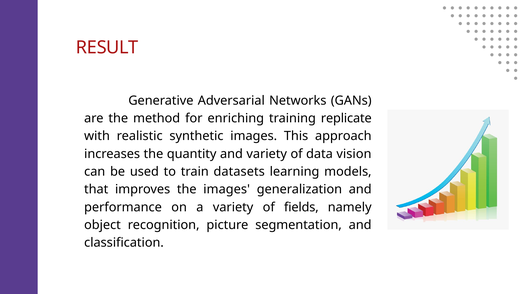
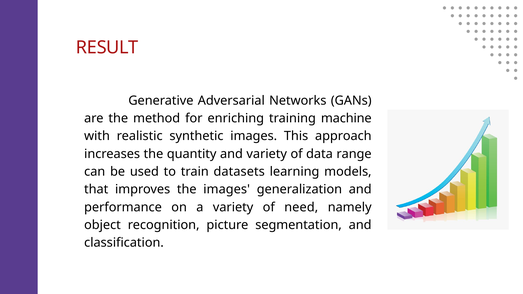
replicate: replicate -> machine
vision: vision -> range
fields: fields -> need
